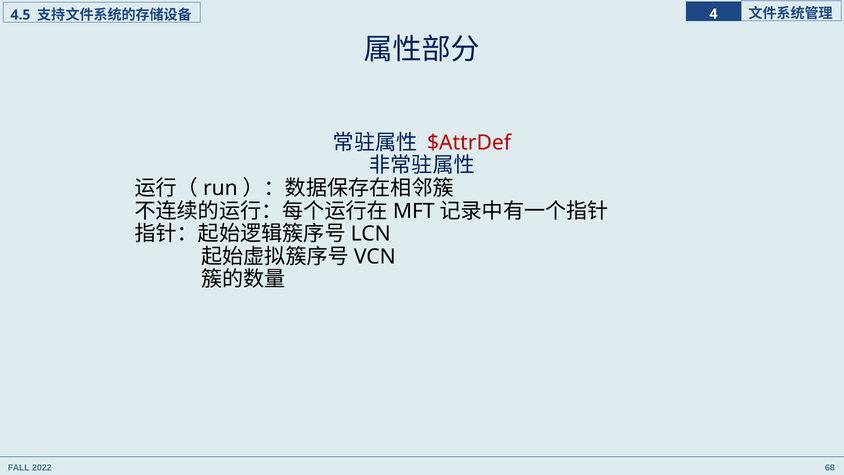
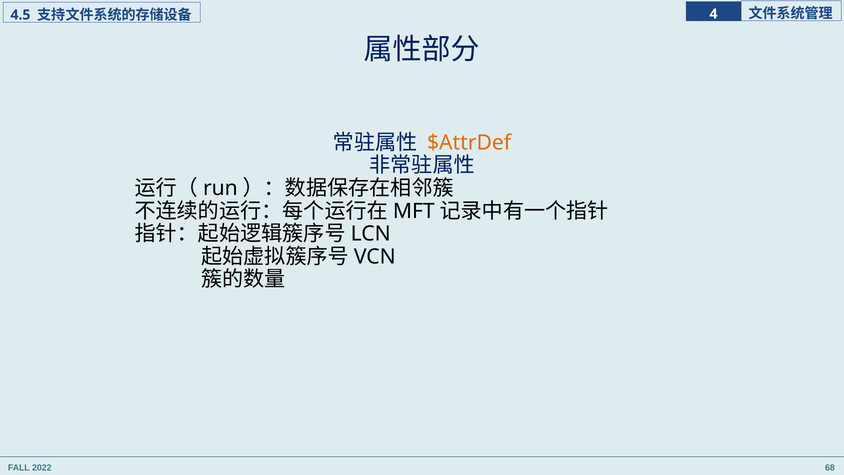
$AttrDef colour: red -> orange
